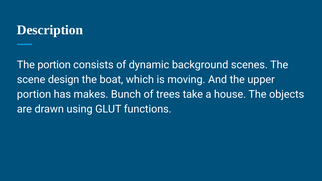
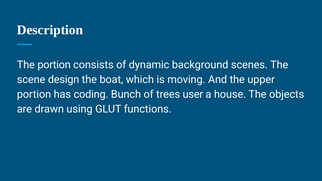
makes: makes -> coding
take: take -> user
